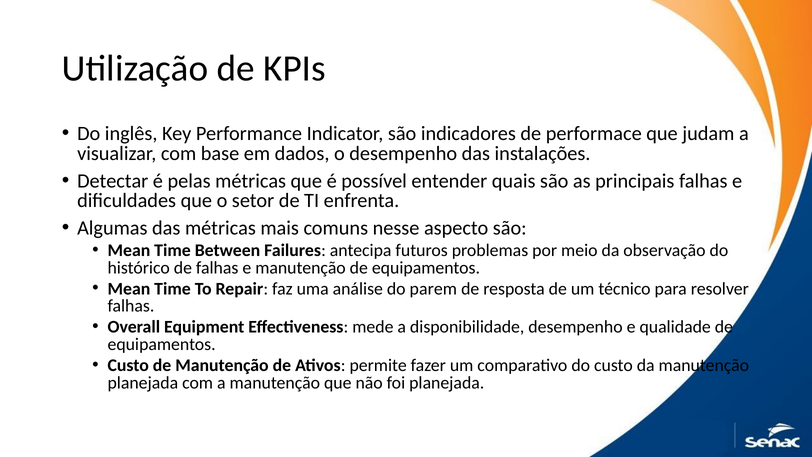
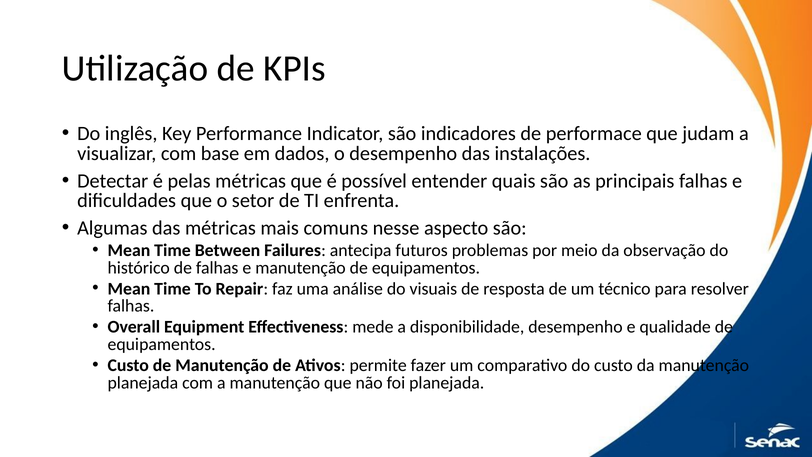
parem: parem -> visuais
